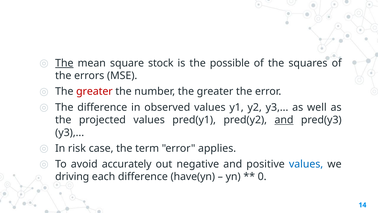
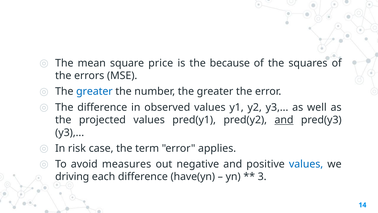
The at (64, 63) underline: present -> none
stock: stock -> price
possible: possible -> because
greater at (94, 91) colour: red -> blue
accurately: accurately -> measures
0: 0 -> 3
